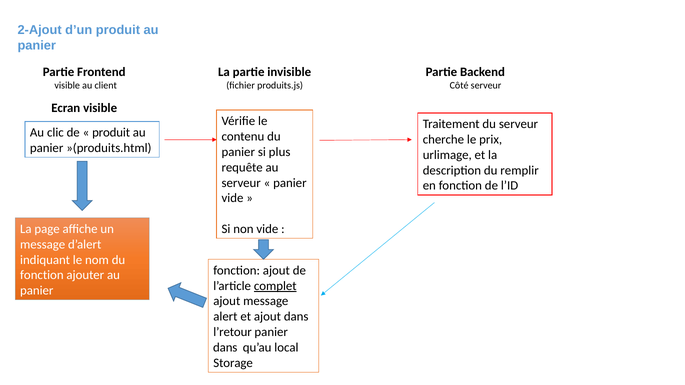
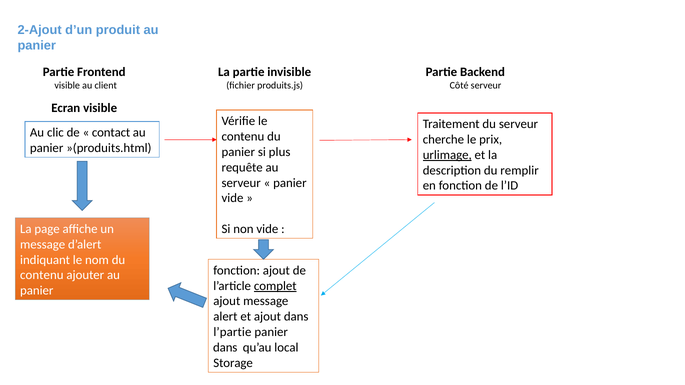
produit at (111, 133): produit -> contact
urlimage underline: none -> present
fonction at (42, 275): fonction -> contenu
l’retour: l’retour -> l’partie
